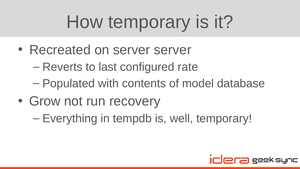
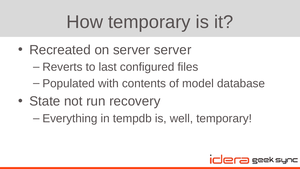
rate: rate -> files
Grow: Grow -> State
